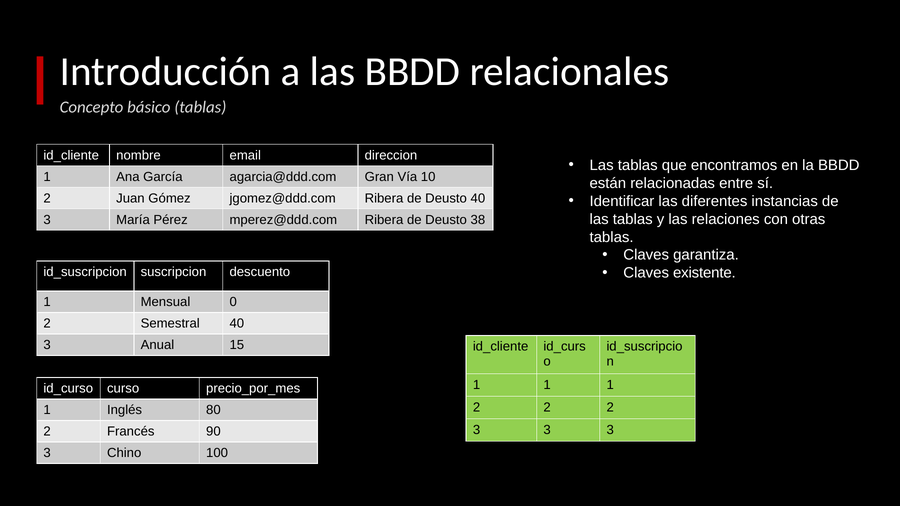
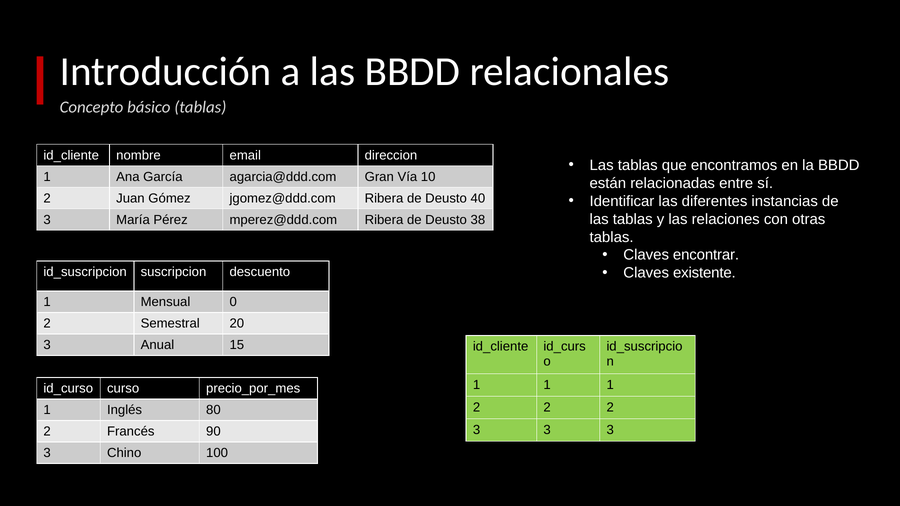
garantiza: garantiza -> encontrar
Semestral 40: 40 -> 20
